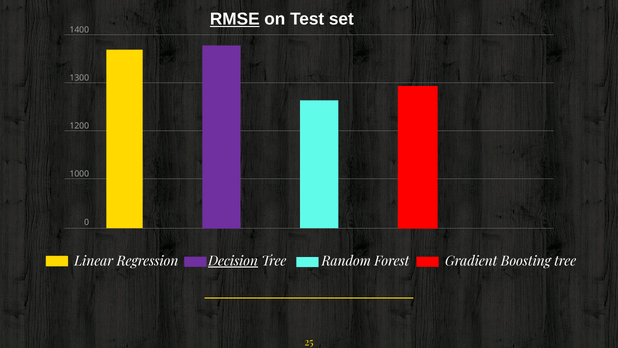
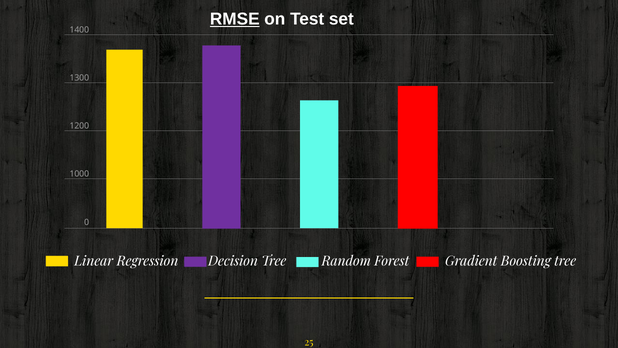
Decision underline: present -> none
